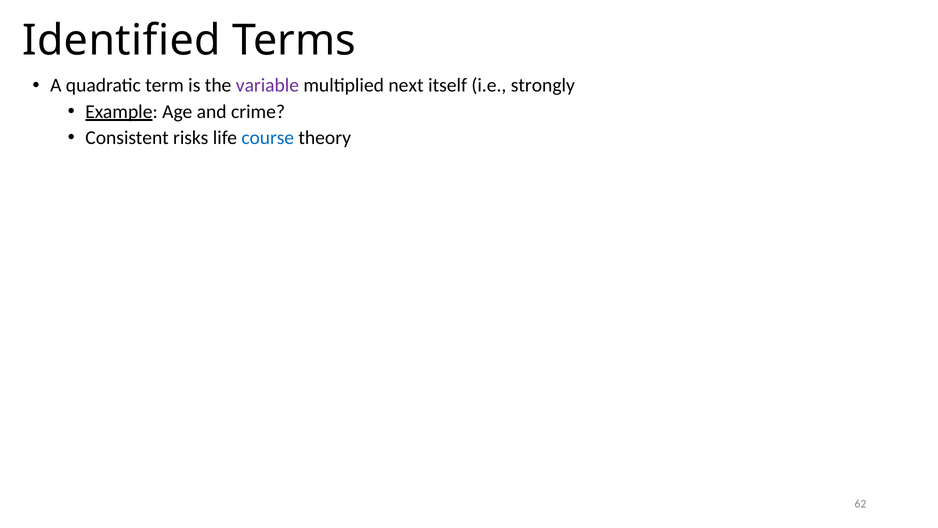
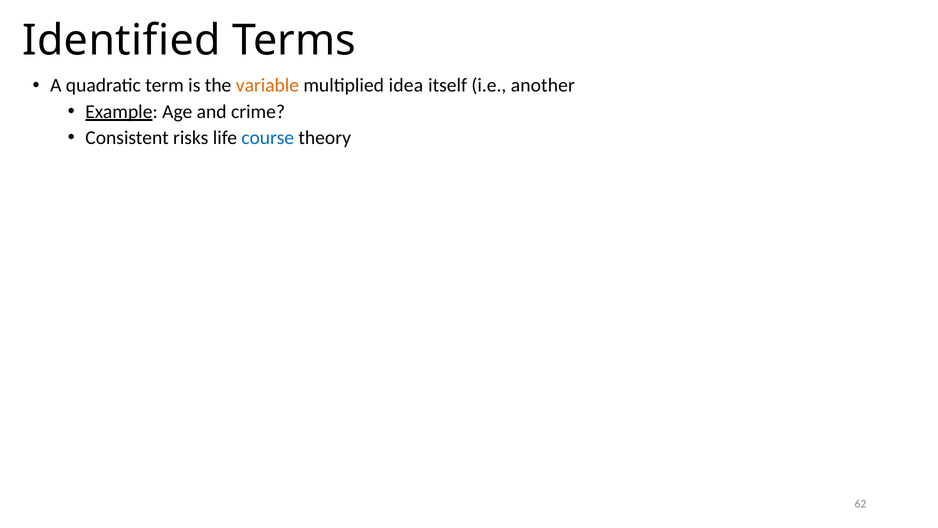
variable colour: purple -> orange
next: next -> idea
strongly: strongly -> another
